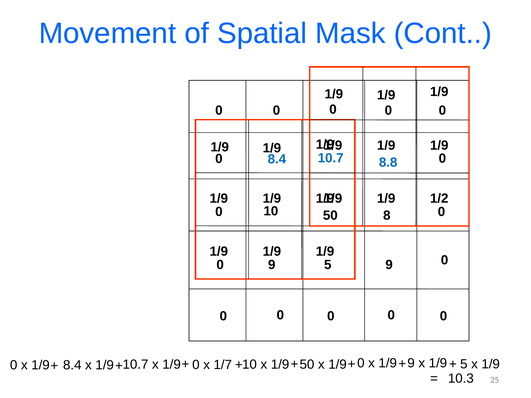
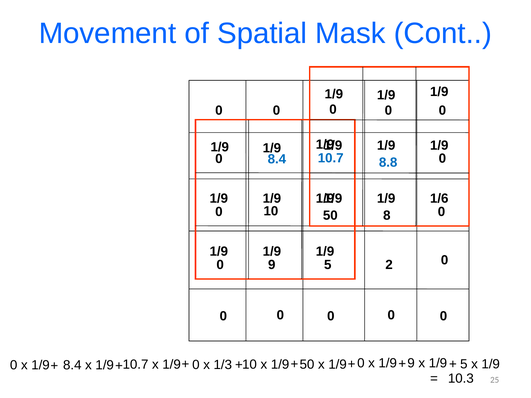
1/2: 1/2 -> 1/6
5 9: 9 -> 2
1/7: 1/7 -> 1/3
